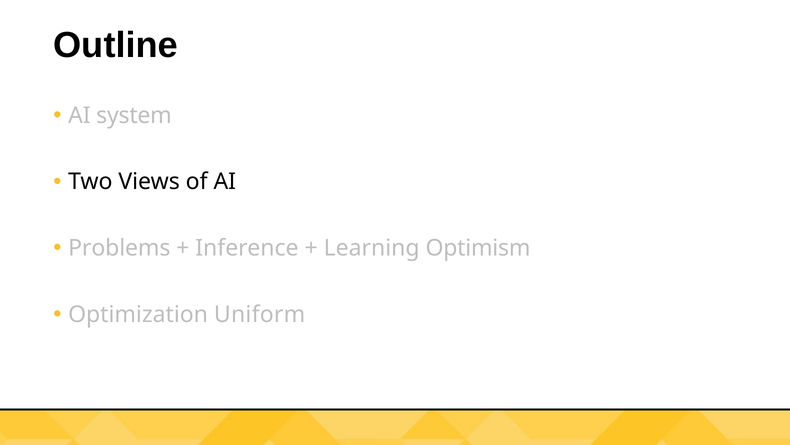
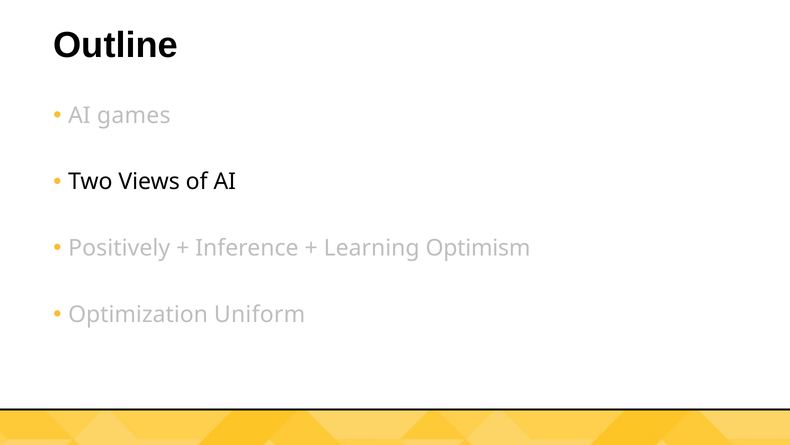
system: system -> games
Problems: Problems -> Positively
